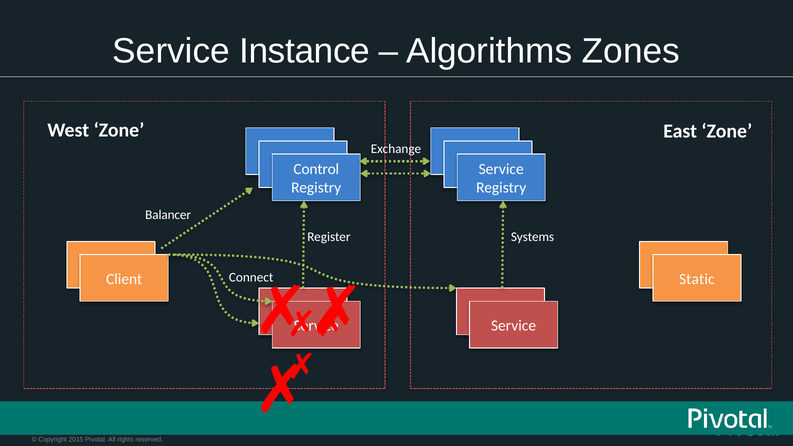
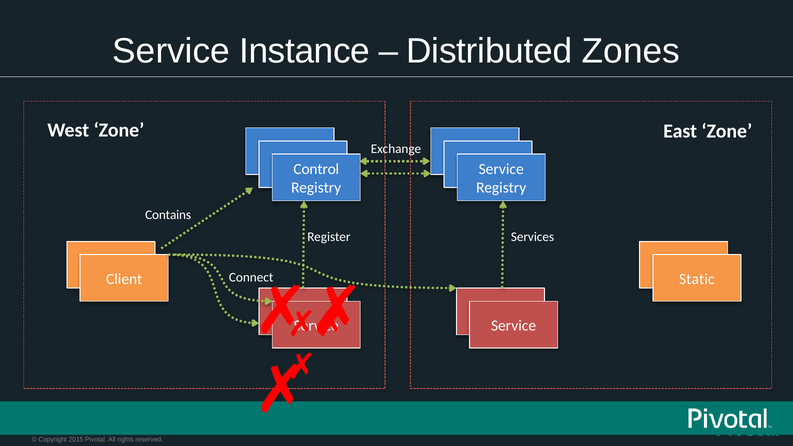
Algorithms: Algorithms -> Distributed
Balancer: Balancer -> Contains
Systems: Systems -> Services
